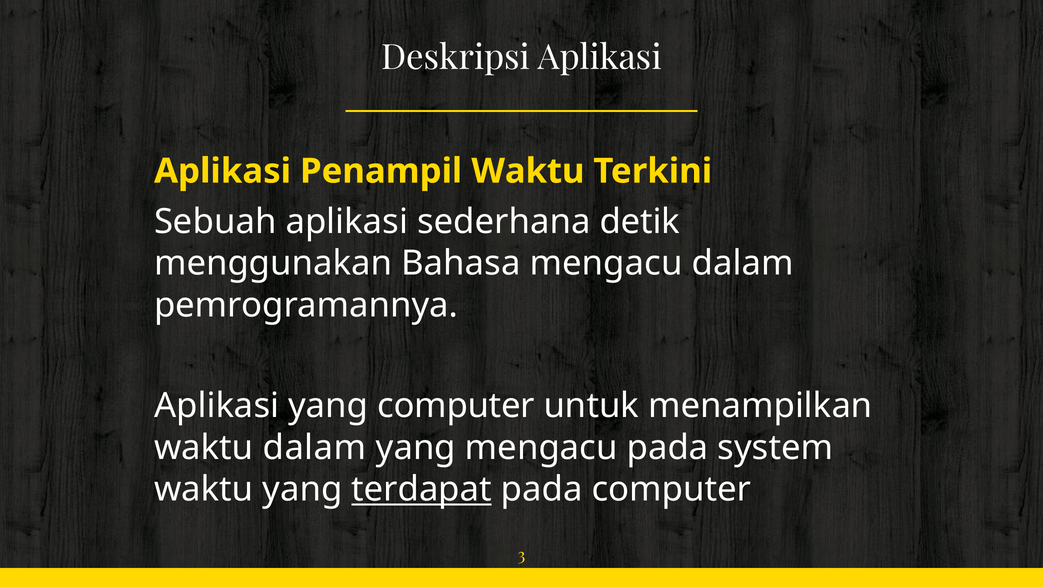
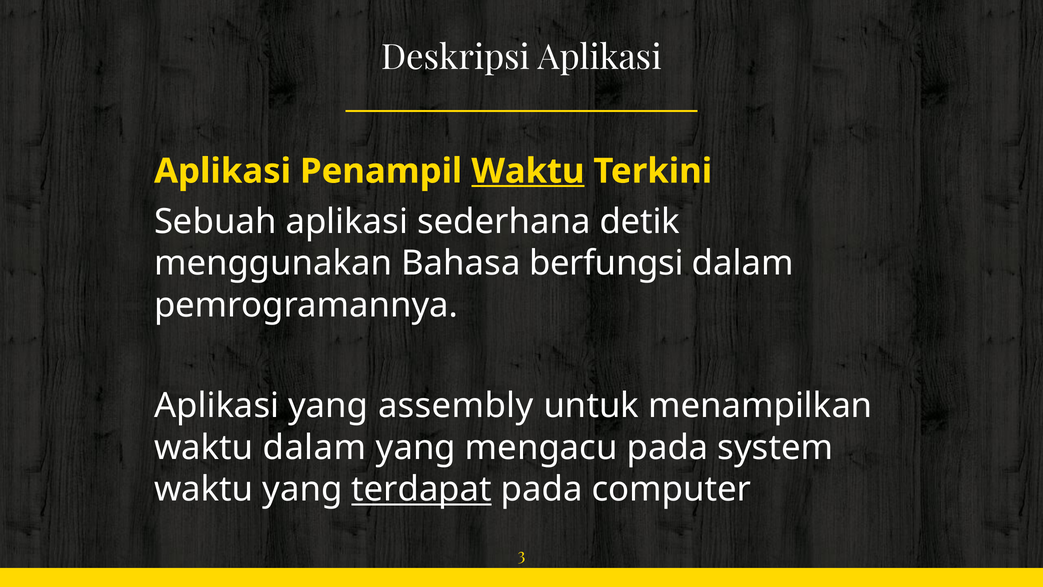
Waktu at (528, 171) underline: none -> present
Bahasa mengacu: mengacu -> berfungsi
yang computer: computer -> assembly
